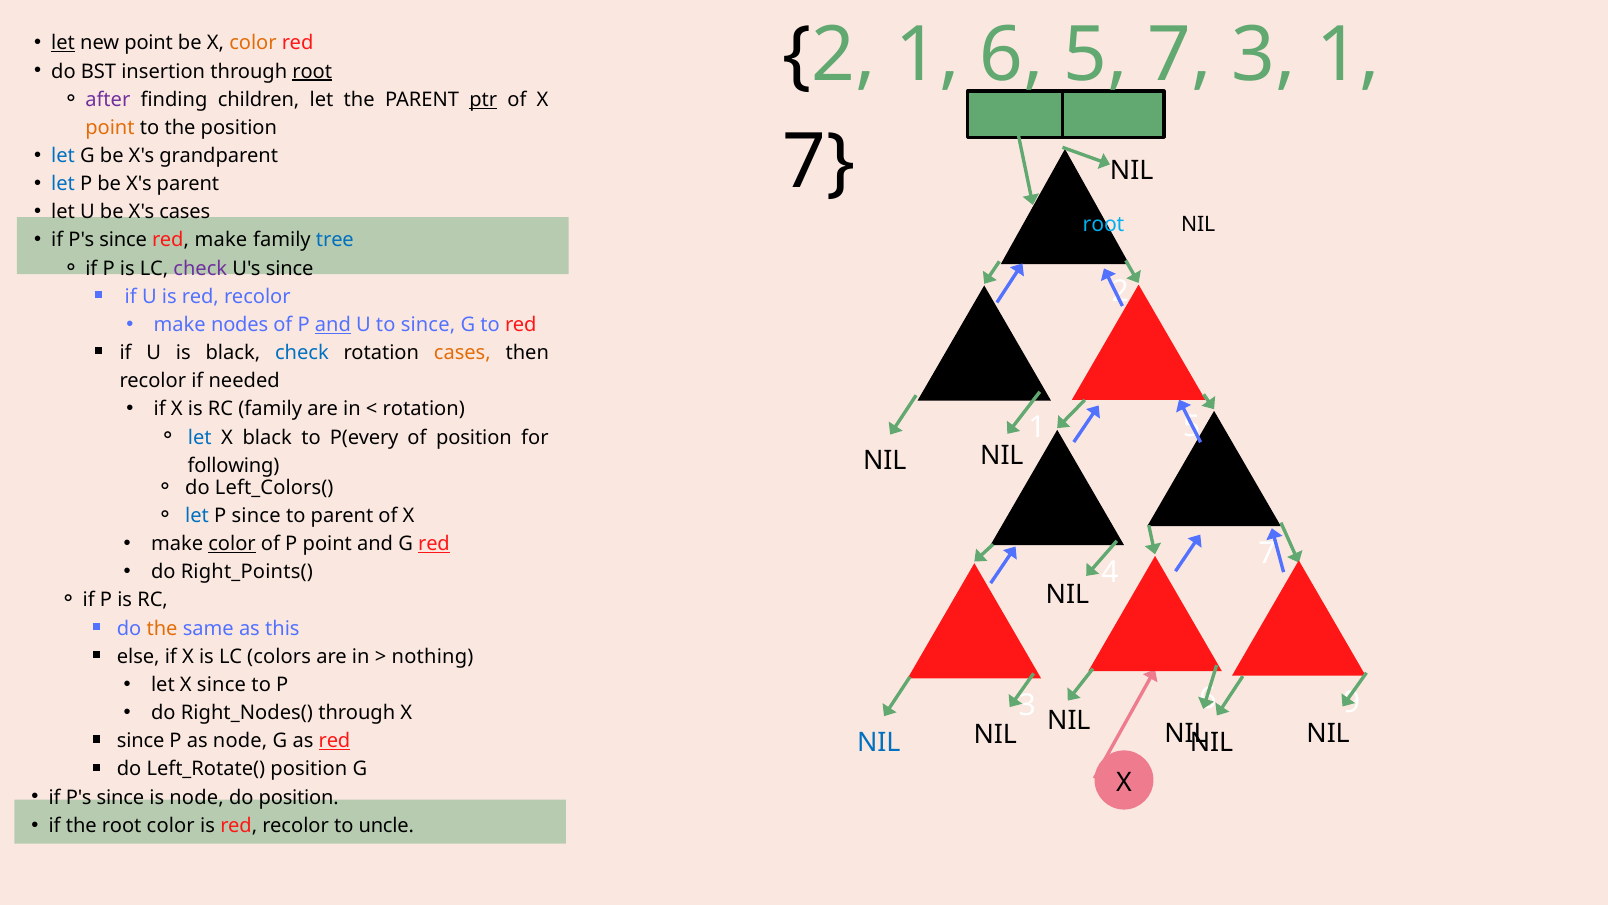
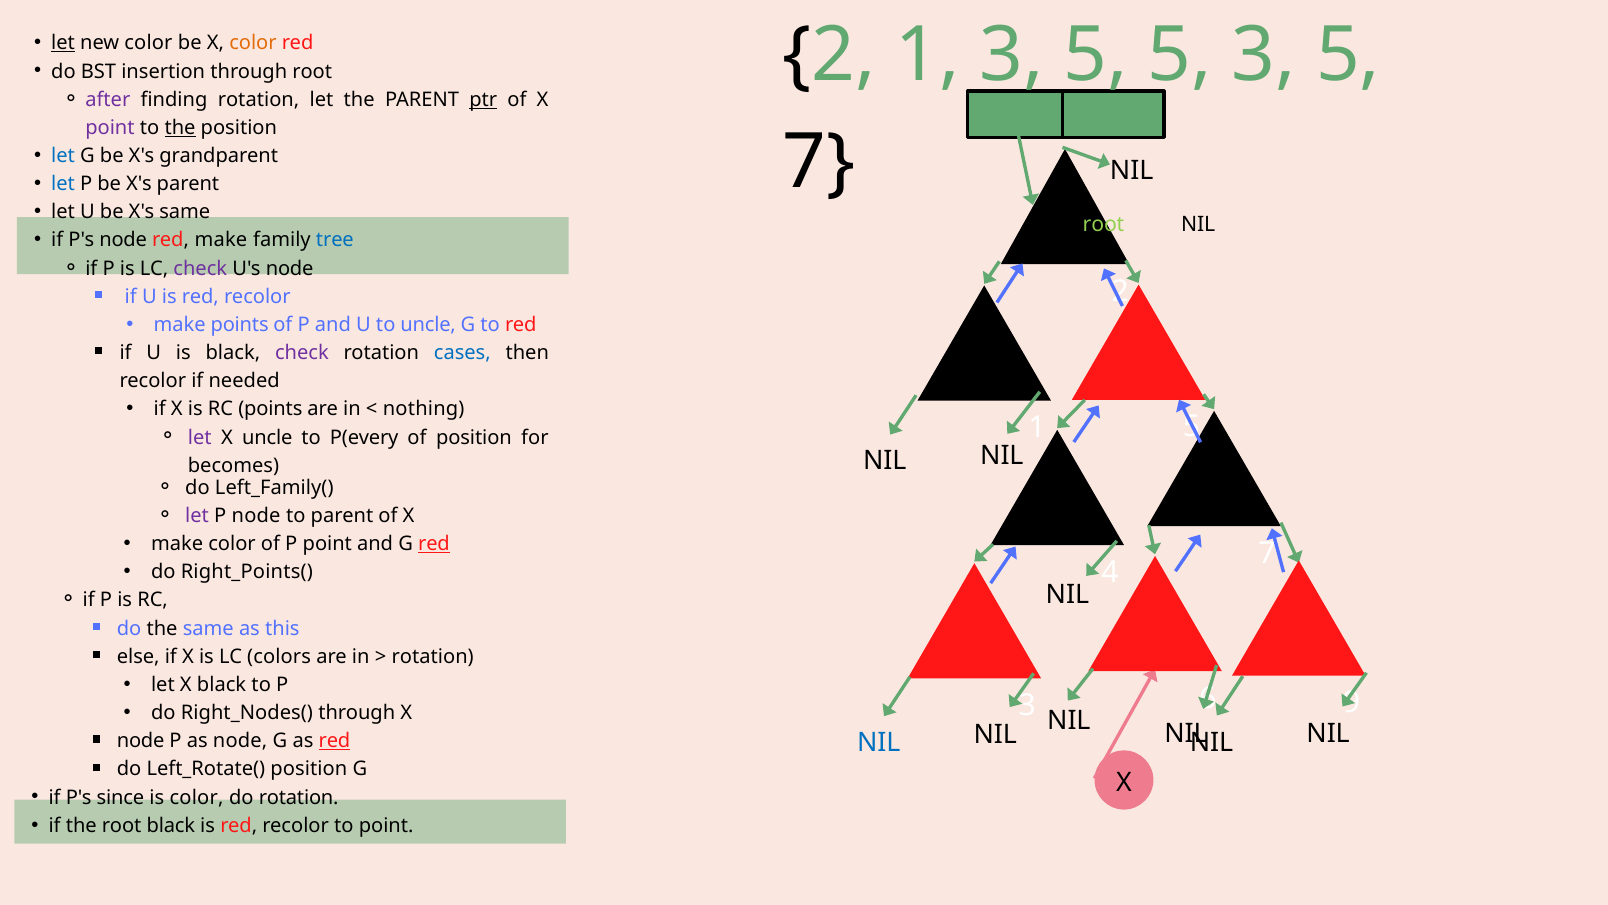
new point: point -> color
1 6: 6 -> 3
7 at (1180, 55): 7 -> 5
1 at (1348, 55): 1 -> 5
root at (312, 71) underline: present -> none
finding children: children -> rotation
point at (110, 128) colour: orange -> purple
the at (180, 128) underline: none -> present
X's cases: cases -> same
root at (1104, 224) colour: light blue -> light green
since at (123, 240): since -> node
U's since: since -> node
make nodes: nodes -> points
and at (333, 325) underline: present -> none
to since: since -> uncle
check at (302, 353) colour: blue -> purple
cases at (462, 353) colour: orange -> blue
RC family: family -> points
rotation at (424, 409): rotation -> nothing
let at (200, 437) colour: blue -> purple
X black: black -> uncle
following: following -> becomes
Left_Colors(: Left_Colors( -> Left_Family(
let at (197, 516) colour: blue -> purple
P since: since -> node
color at (232, 544) underline: present -> none
the at (162, 628) colour: orange -> black
nothing at (433, 656): nothing -> rotation
X since: since -> black
since at (141, 741): since -> node
is node: node -> color
do position: position -> rotation
root color: color -> black
to uncle: uncle -> point
